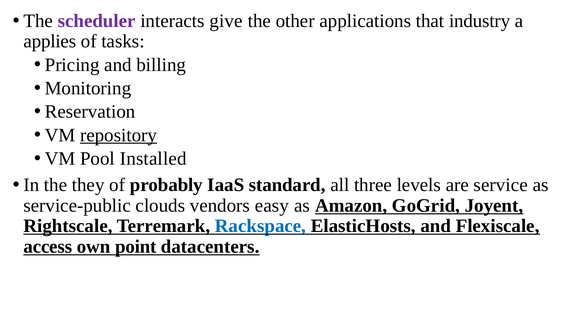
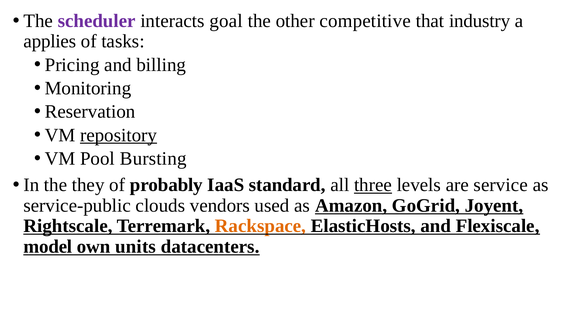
give: give -> goal
applications: applications -> competitive
Installed: Installed -> Bursting
three underline: none -> present
easy: easy -> used
Rackspace colour: blue -> orange
access: access -> model
point: point -> units
